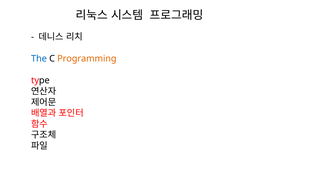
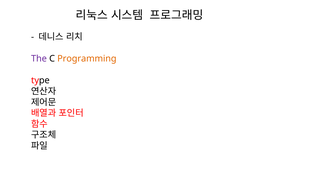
The colour: blue -> purple
